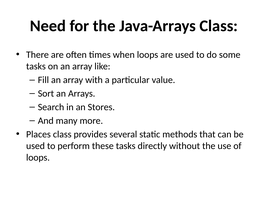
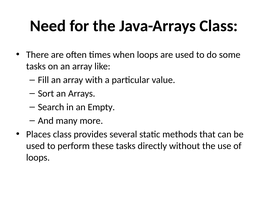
Stores: Stores -> Empty
